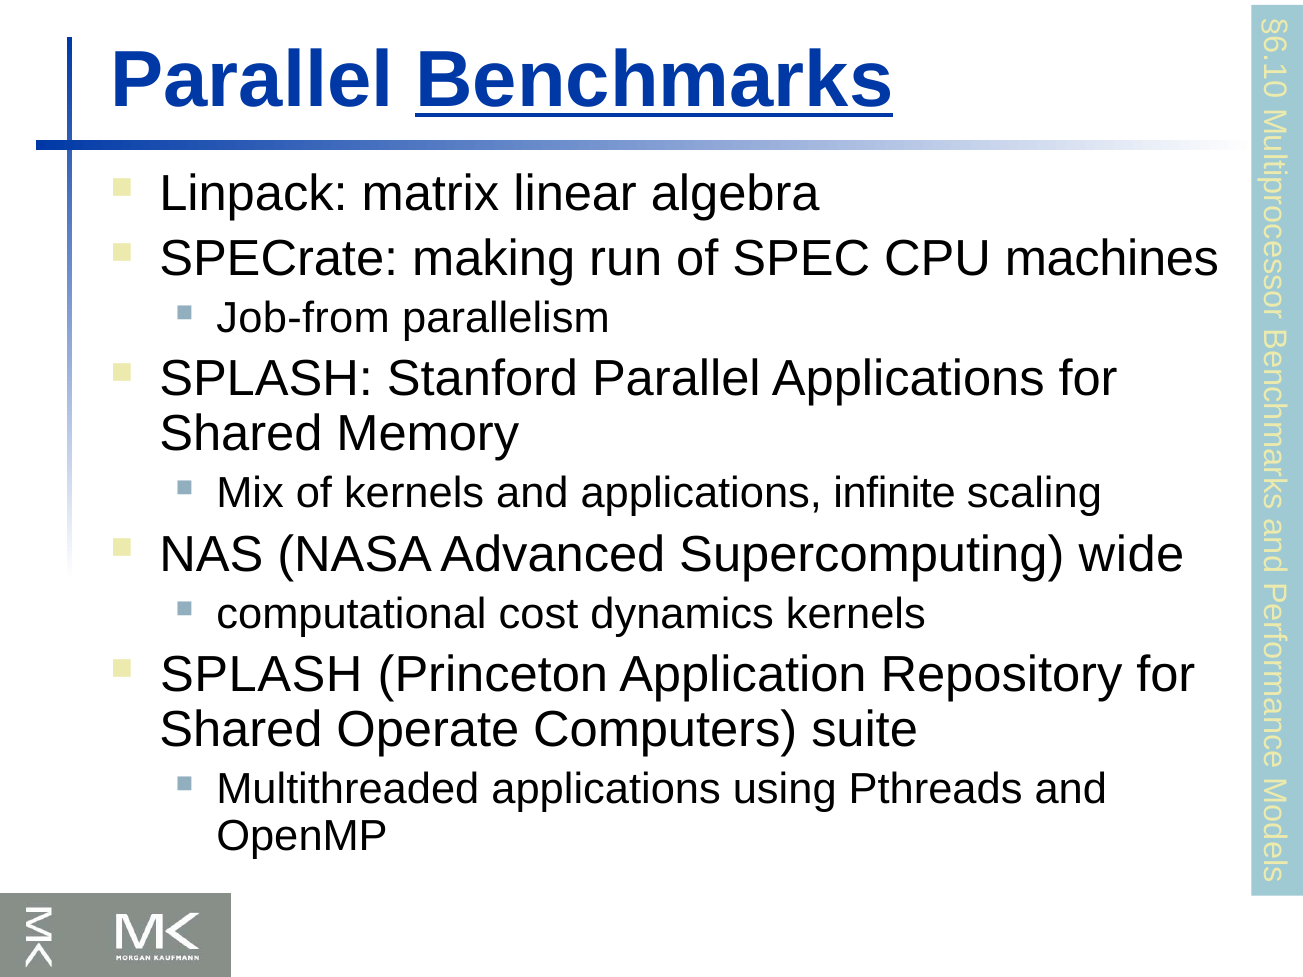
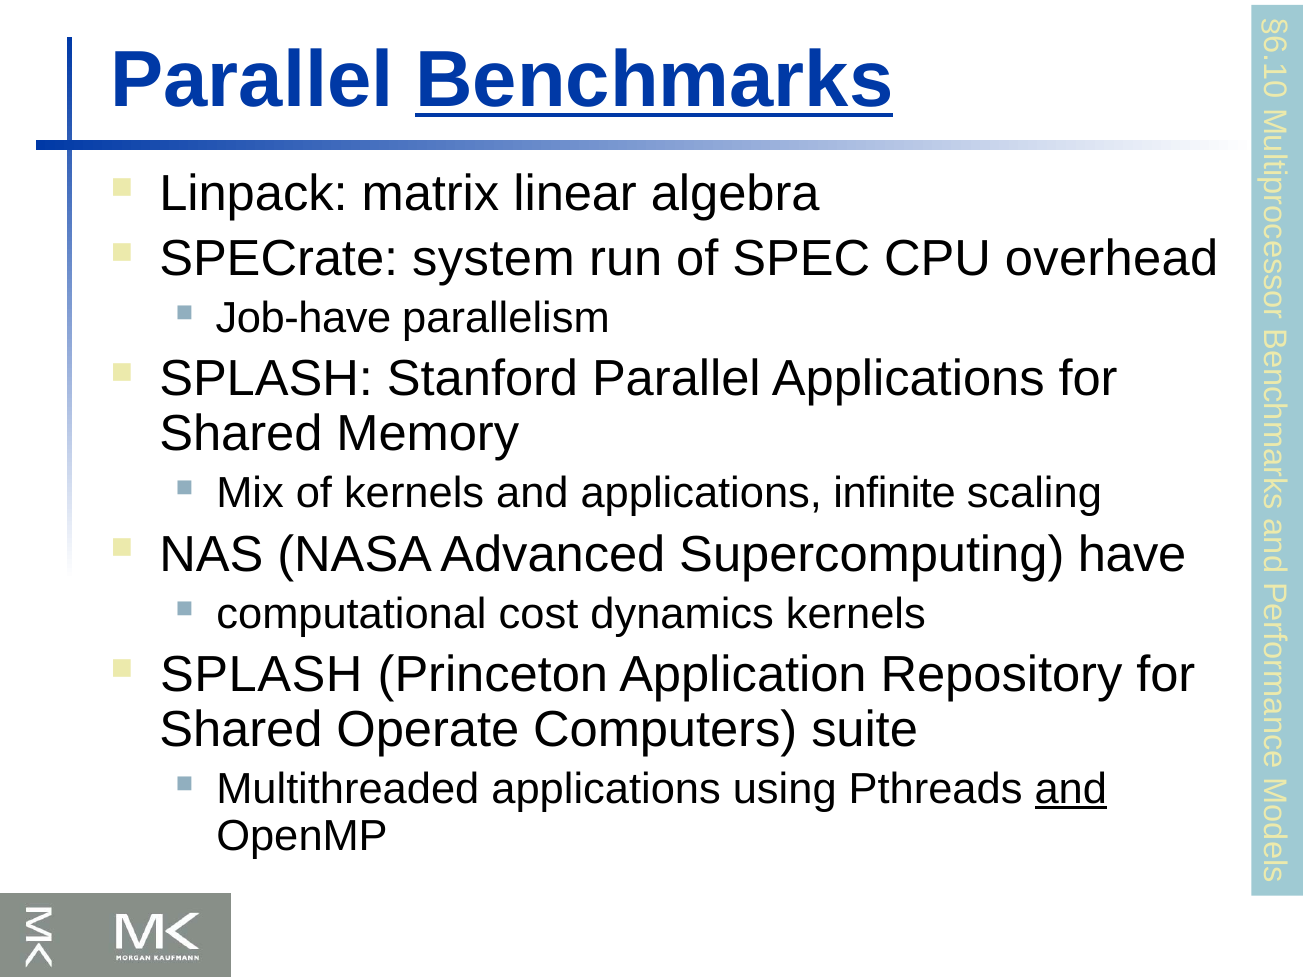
making: making -> system
machines: machines -> overhead
Job-from: Job-from -> Job-have
wide: wide -> have
and at (1071, 789) underline: none -> present
